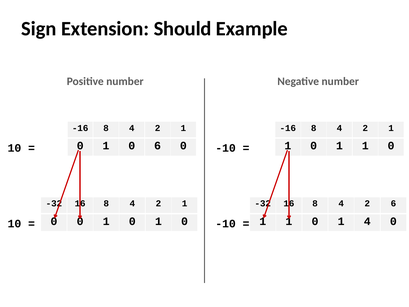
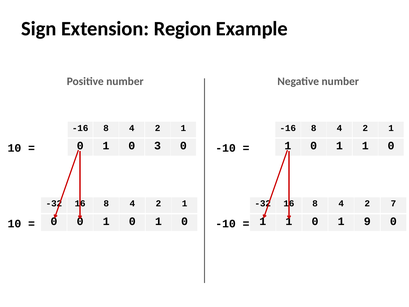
Should: Should -> Region
0 6: 6 -> 3
2 6: 6 -> 7
1 4: 4 -> 9
